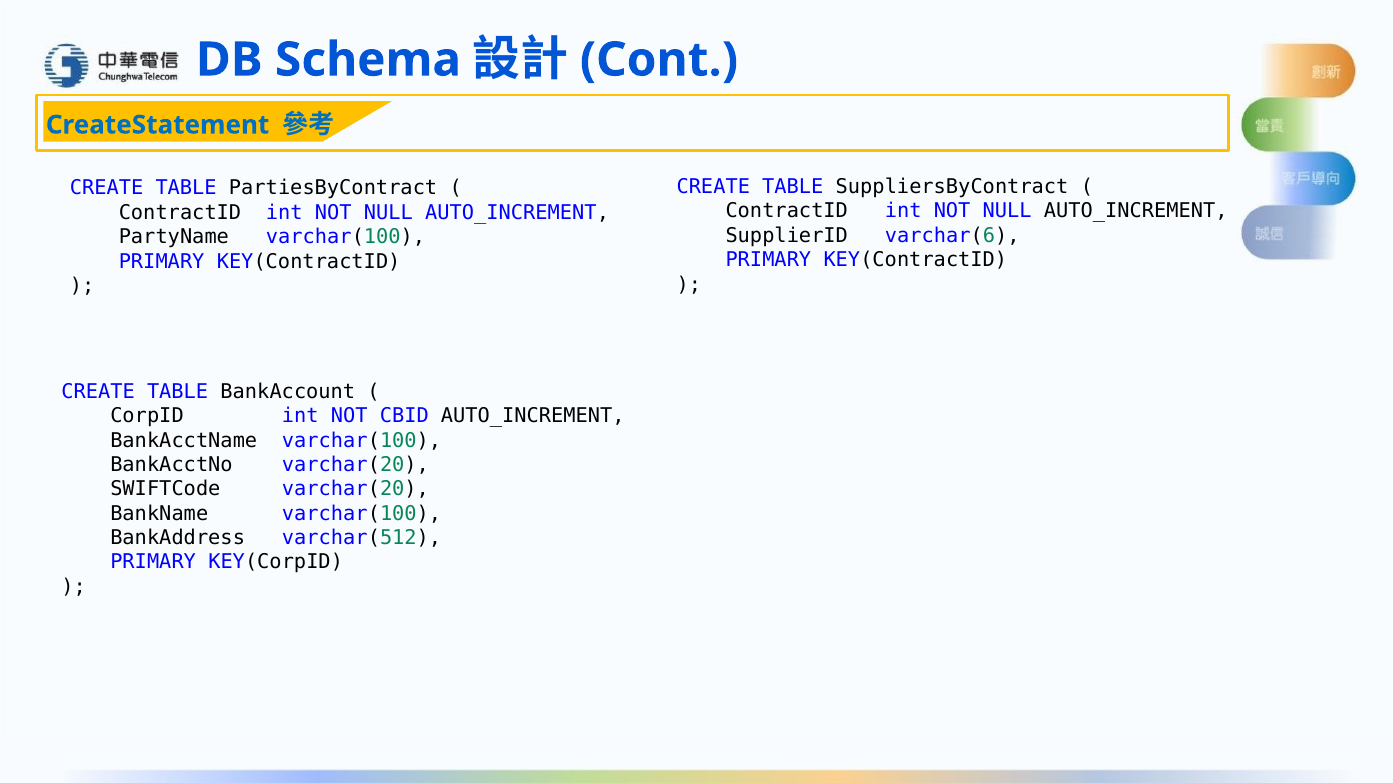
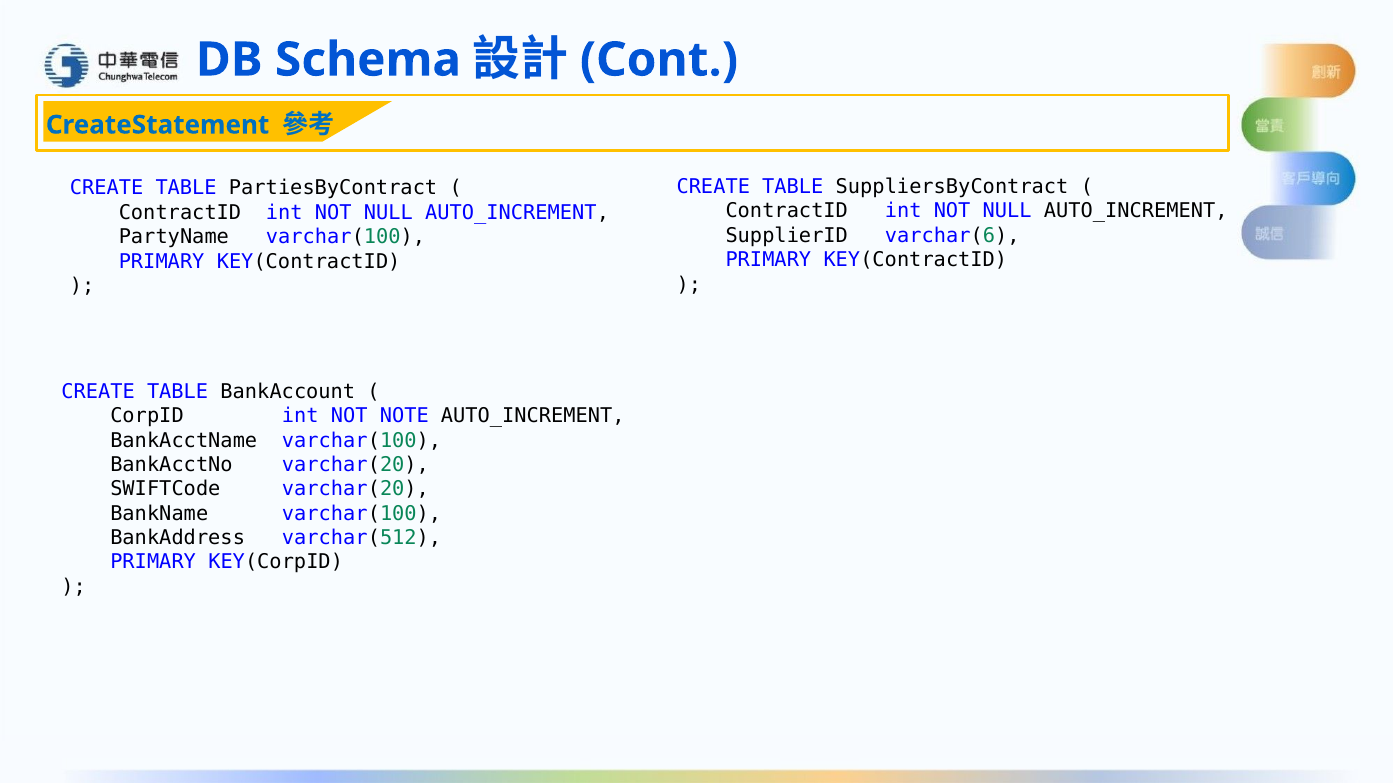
CBID: CBID -> NOTE
